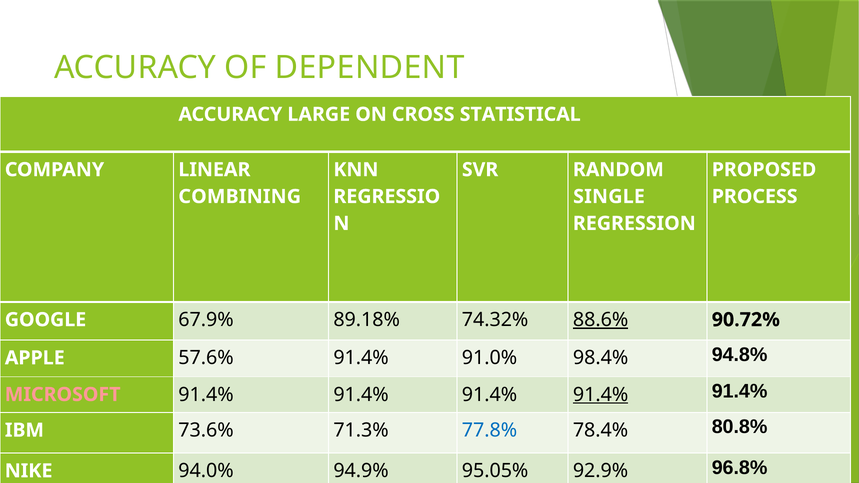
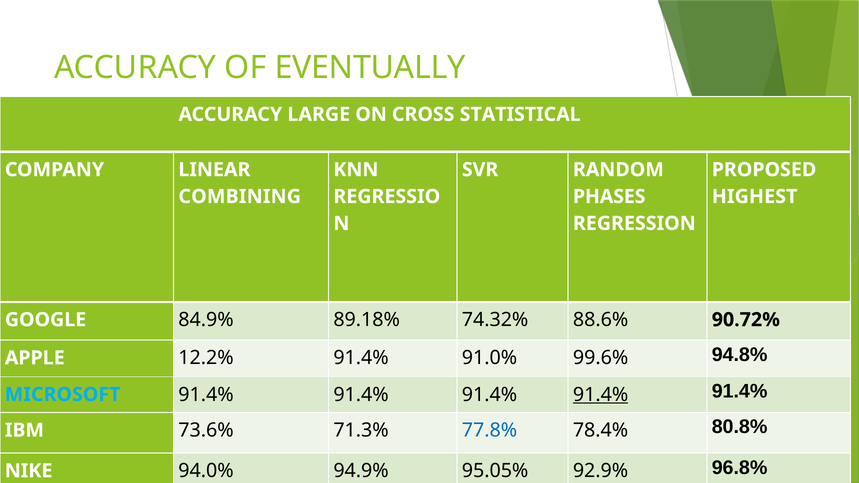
DEPENDENT: DEPENDENT -> EVENTUALLY
SINGLE: SINGLE -> PHASES
PROCESS: PROCESS -> HIGHEST
67.9%: 67.9% -> 84.9%
88.6% underline: present -> none
57.6%: 57.6% -> 12.2%
98.4%: 98.4% -> 99.6%
MICROSOFT colour: pink -> light blue
